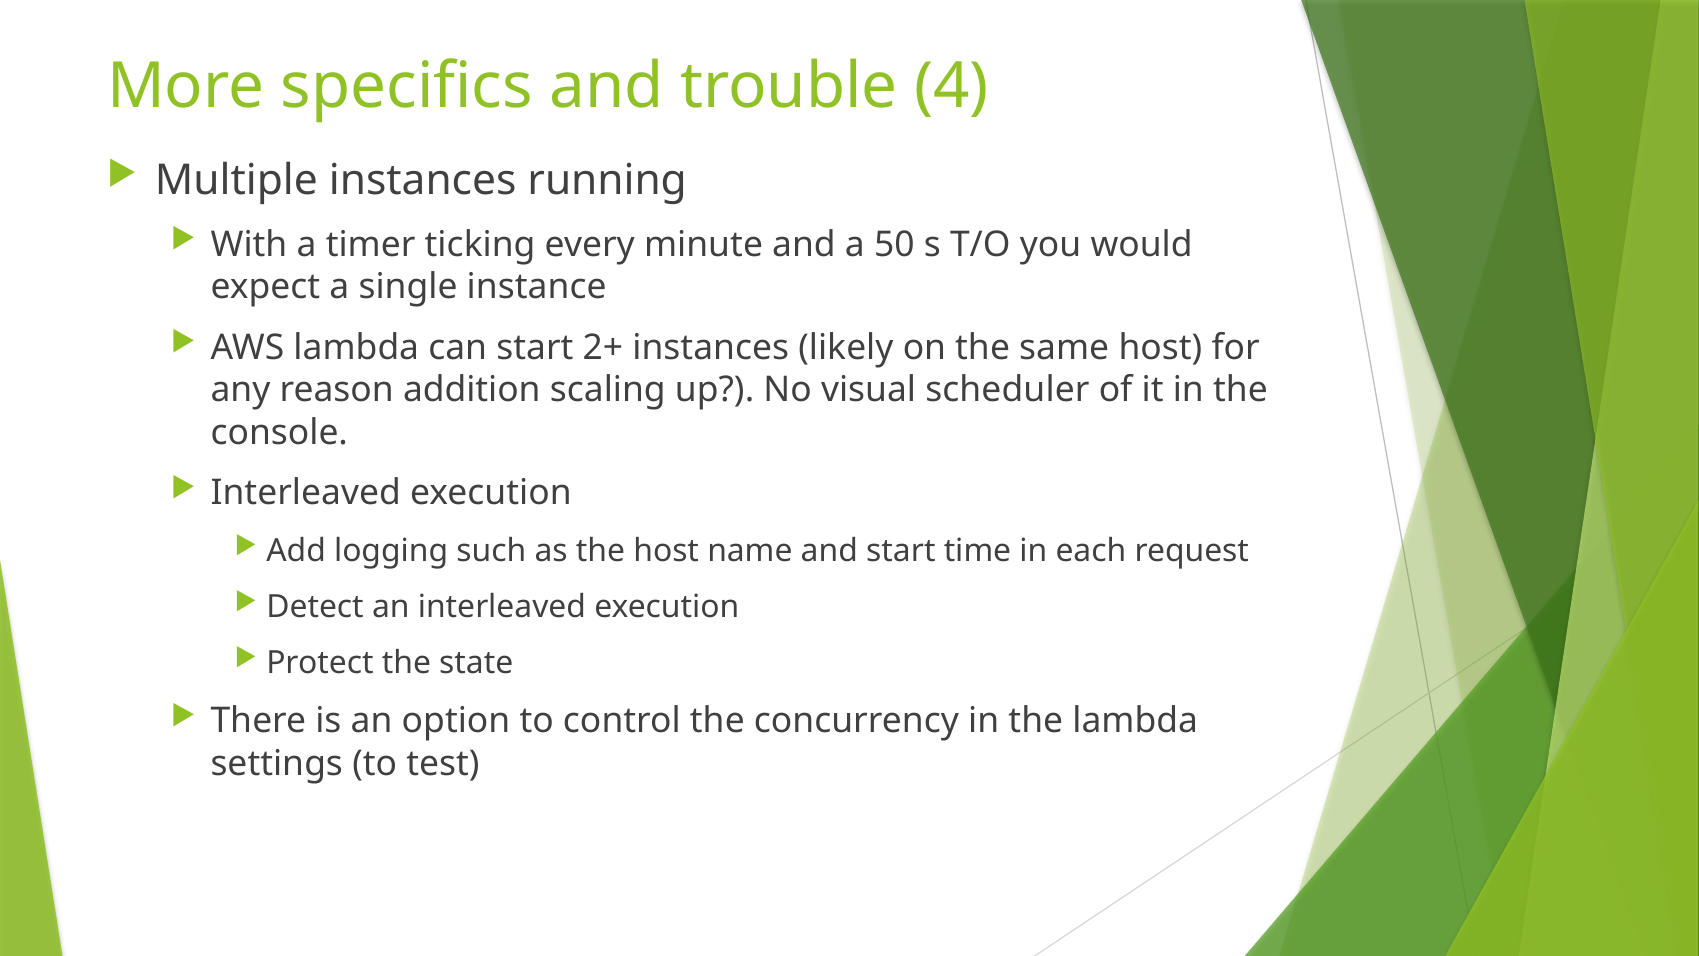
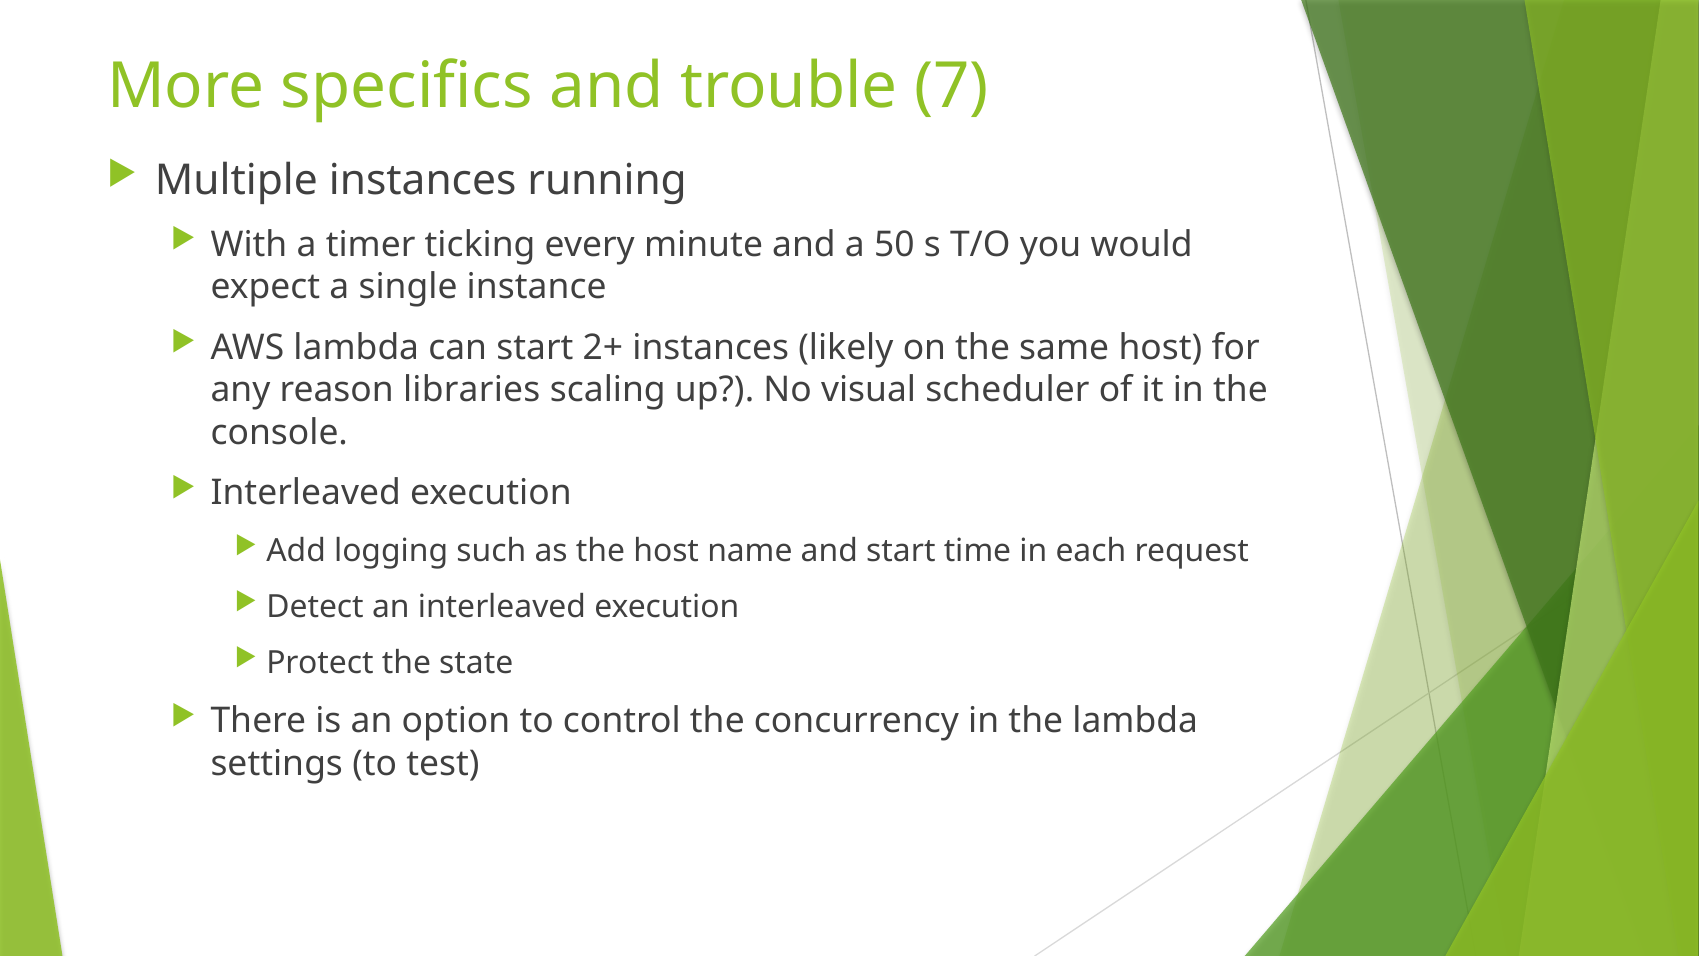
4: 4 -> 7
addition: addition -> libraries
